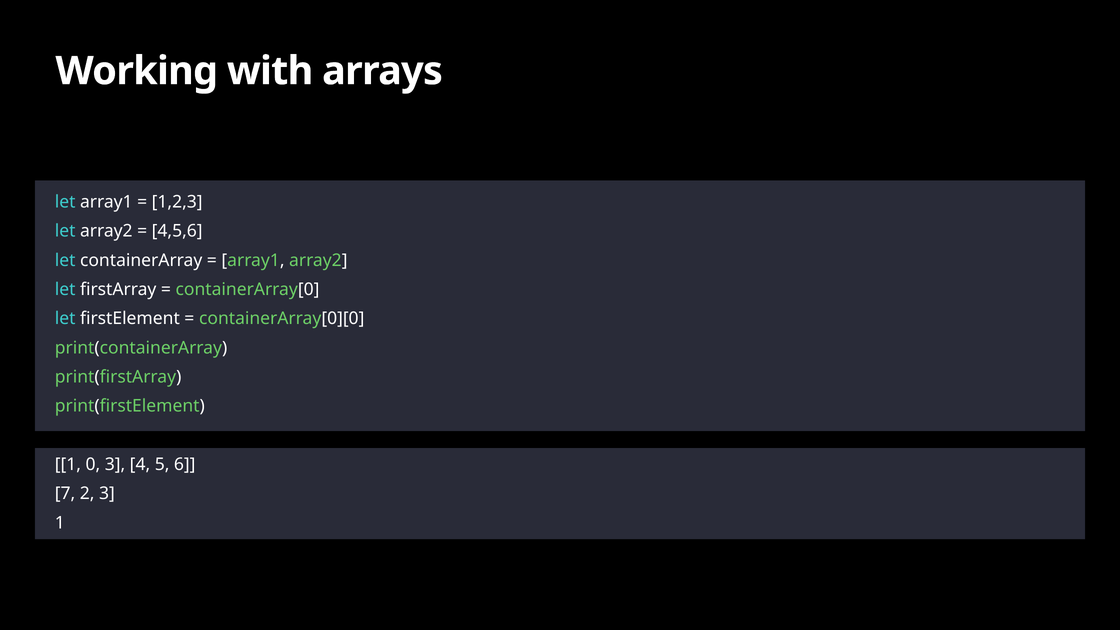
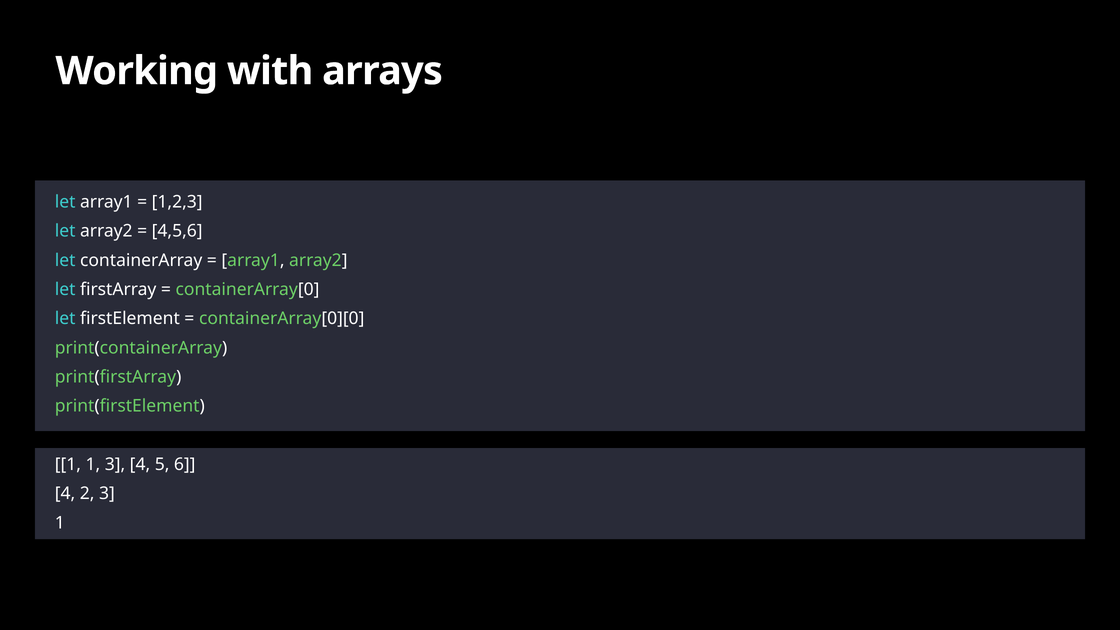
1 0: 0 -> 1
7 at (65, 494): 7 -> 4
